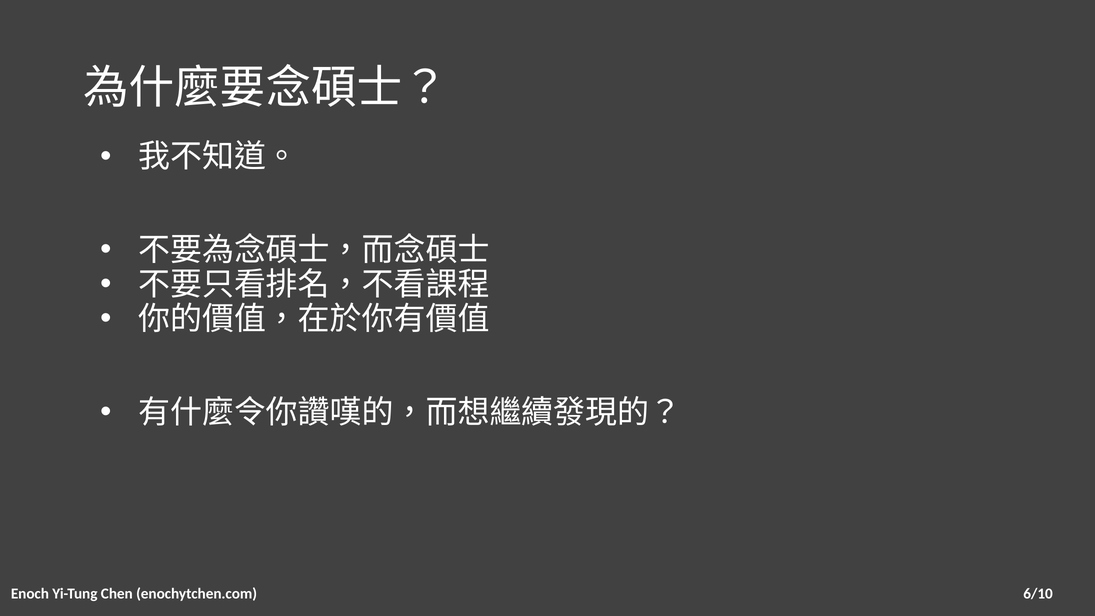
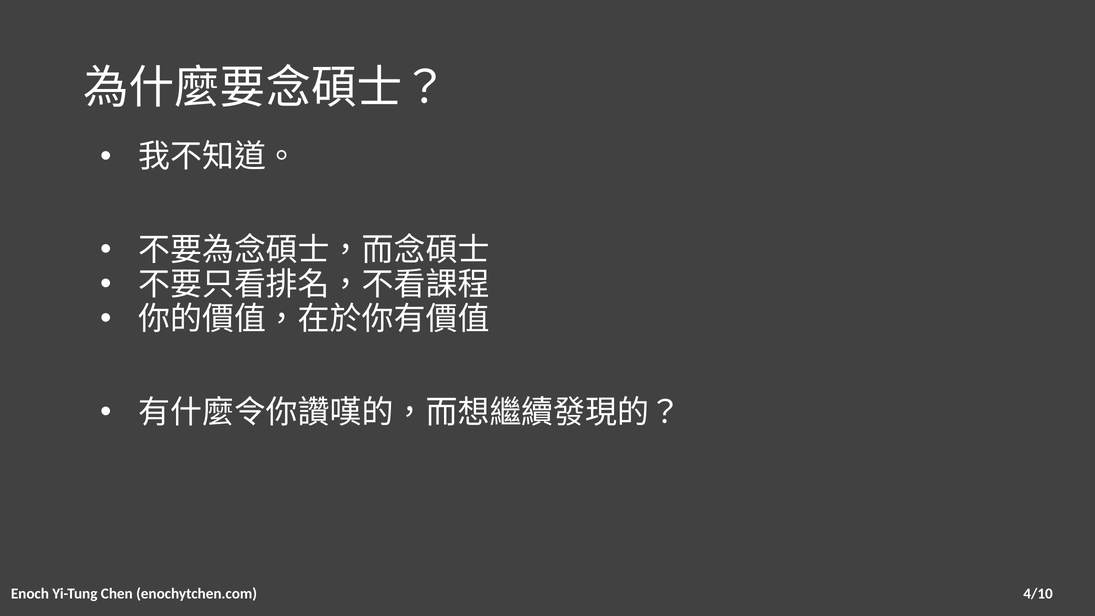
6/10: 6/10 -> 4/10
